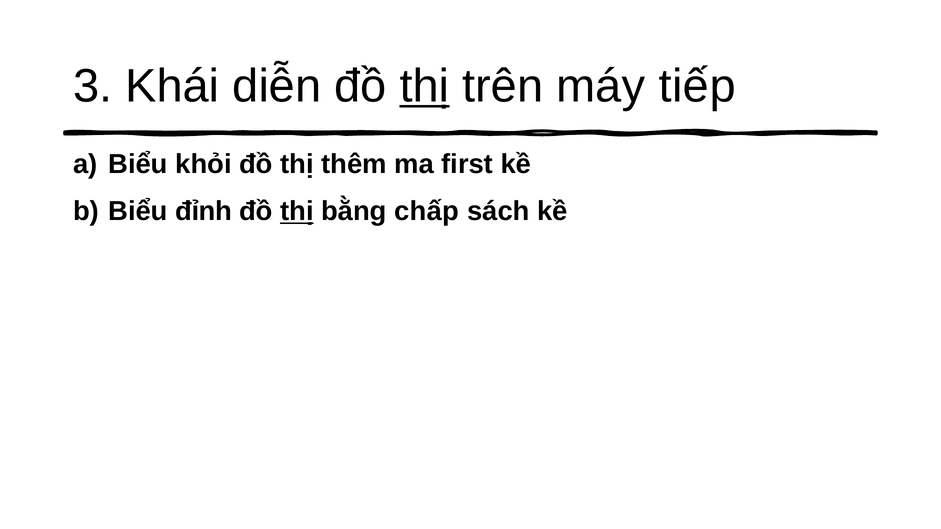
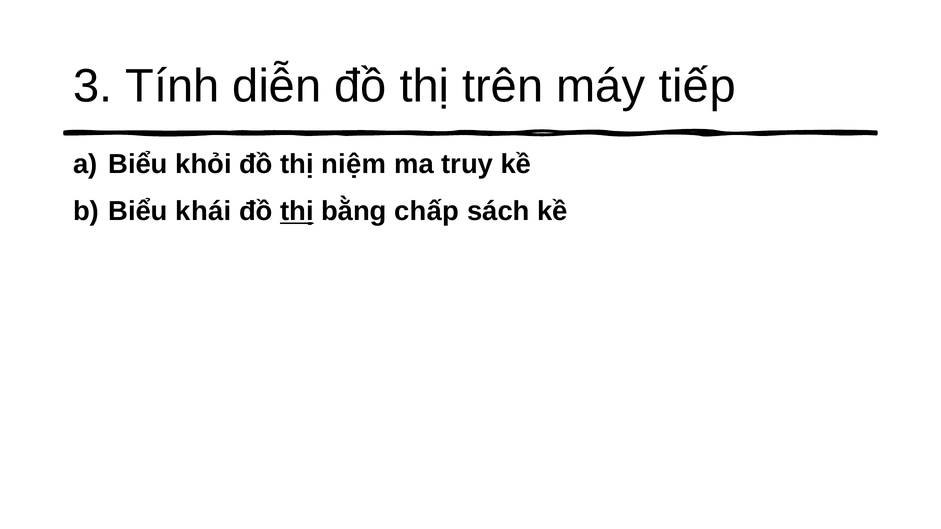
Khái: Khái -> Tính
thị at (424, 86) underline: present -> none
thêm: thêm -> niệm
first: first -> truy
đỉnh: đỉnh -> khái
